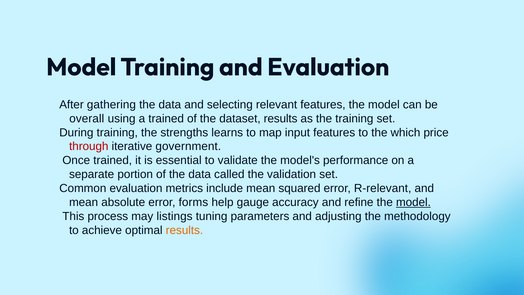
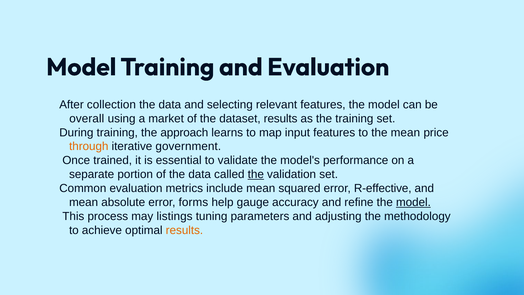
gathering: gathering -> collection
a trained: trained -> market
strengths: strengths -> approach
the which: which -> mean
through colour: red -> orange
the at (256, 174) underline: none -> present
R-relevant: R-relevant -> R-effective
